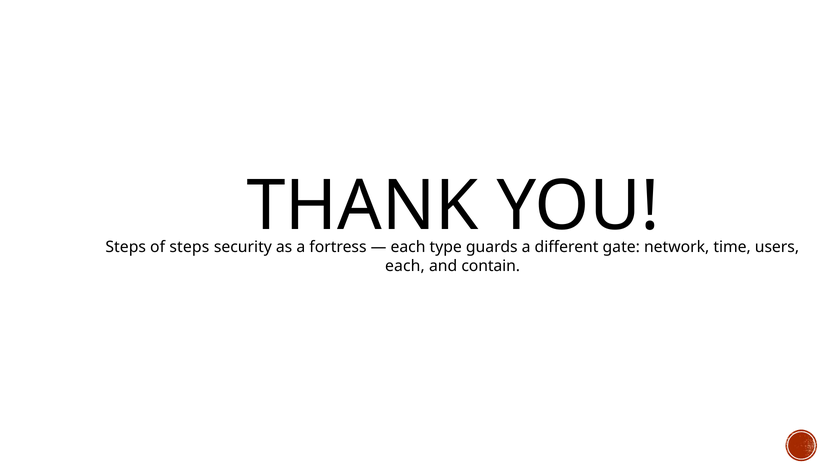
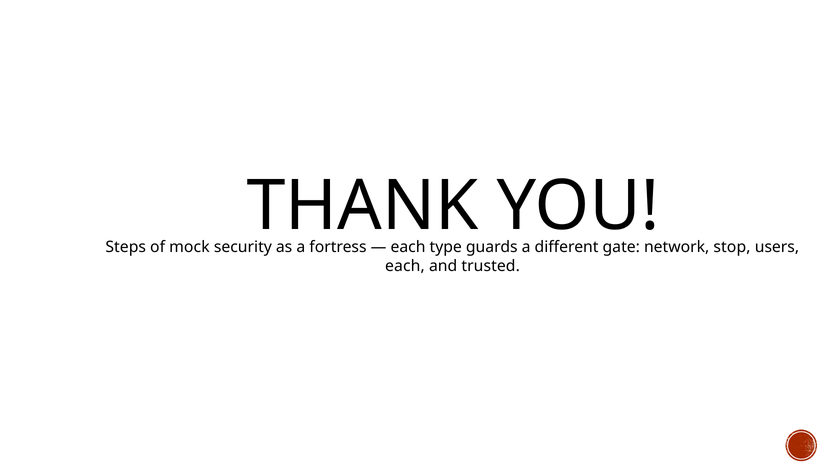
of steps: steps -> mock
time: time -> stop
contain: contain -> trusted
